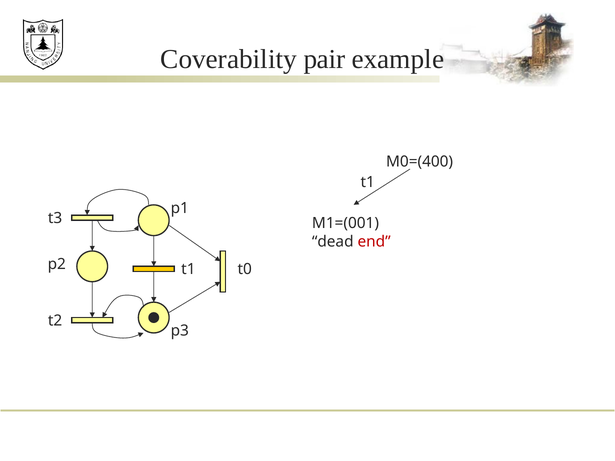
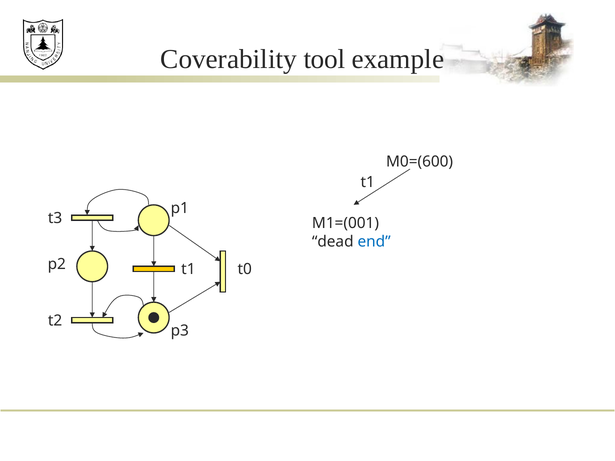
pair: pair -> tool
M0=(400: M0=(400 -> M0=(600
end colour: red -> blue
